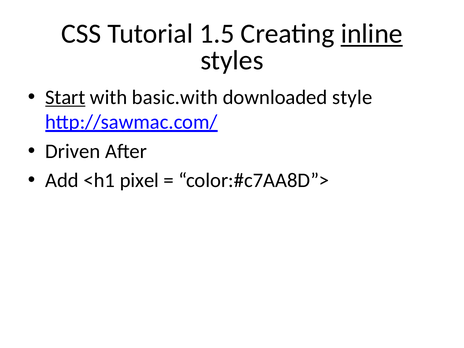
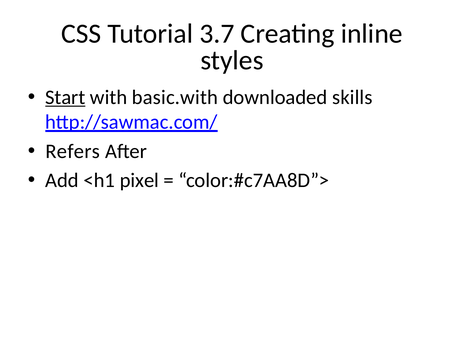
1.5: 1.5 -> 3.7
inline underline: present -> none
style: style -> skills
Driven: Driven -> Refers
